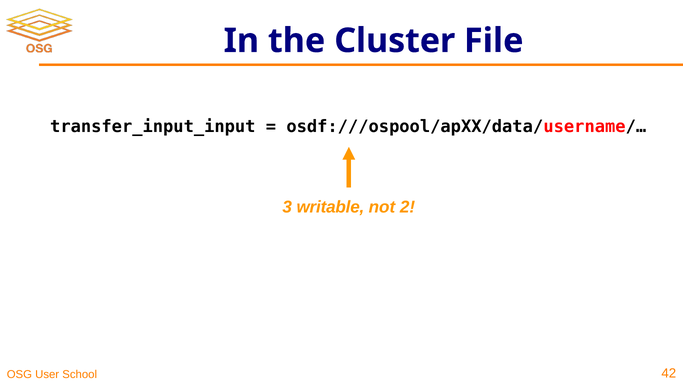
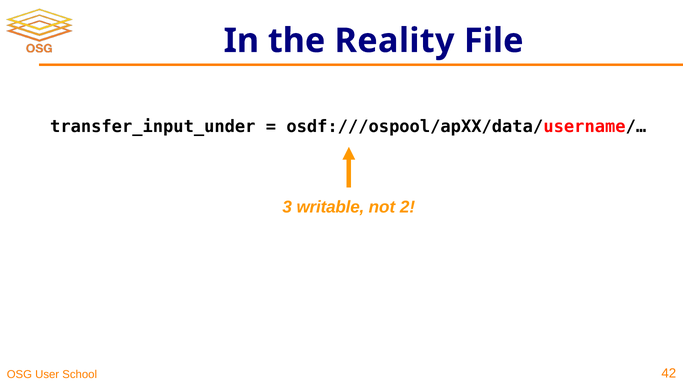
Cluster: Cluster -> Reality
transfer_input_input: transfer_input_input -> transfer_input_under
